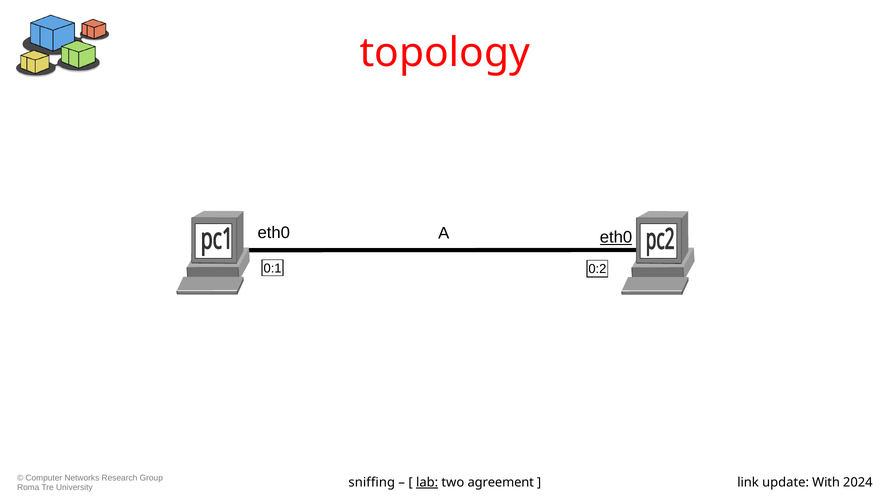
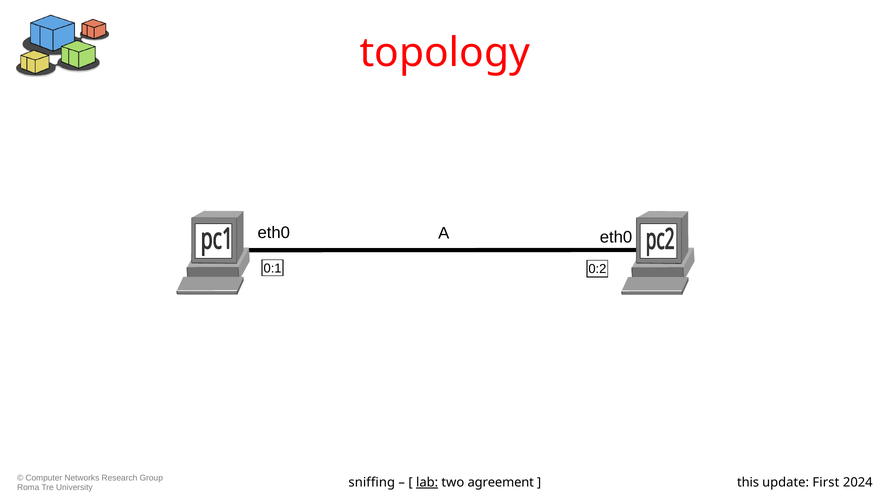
eth0 at (616, 238) underline: present -> none
link: link -> this
With: With -> First
